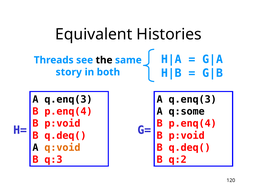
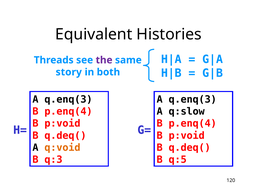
the colour: black -> purple
q:some: q:some -> q:slow
q:2: q:2 -> q:5
